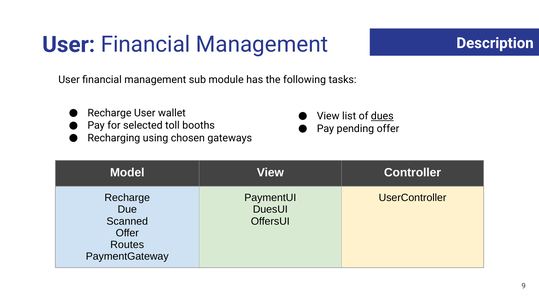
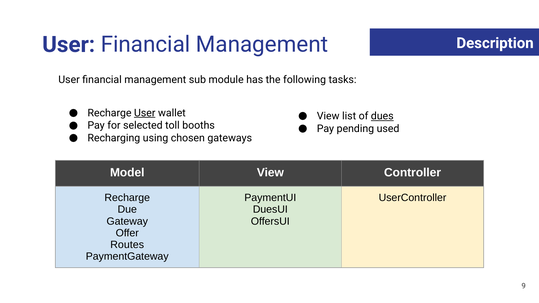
User at (145, 113) underline: none -> present
pending offer: offer -> used
Scanned: Scanned -> Gateway
